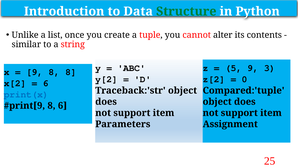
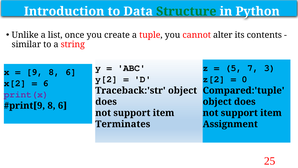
5 9: 9 -> 7
9 8 8: 8 -> 6
print(x colour: blue -> purple
Parameters: Parameters -> Terminates
